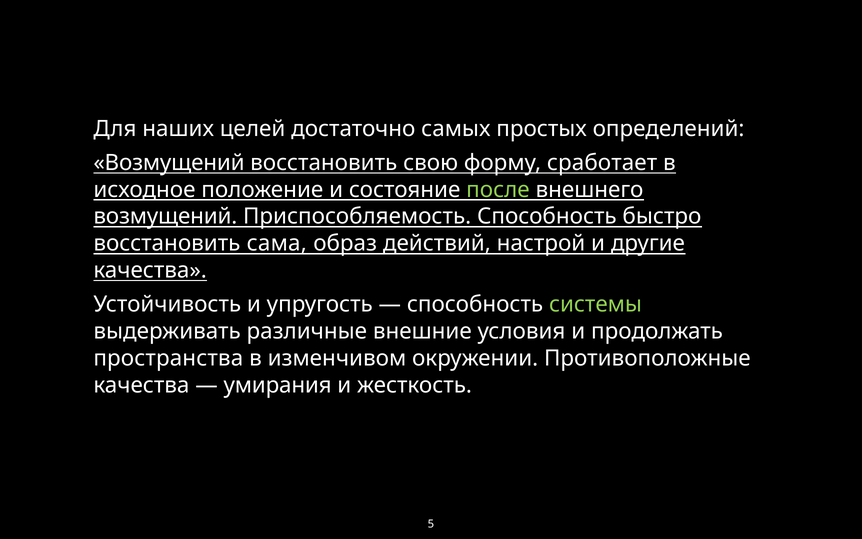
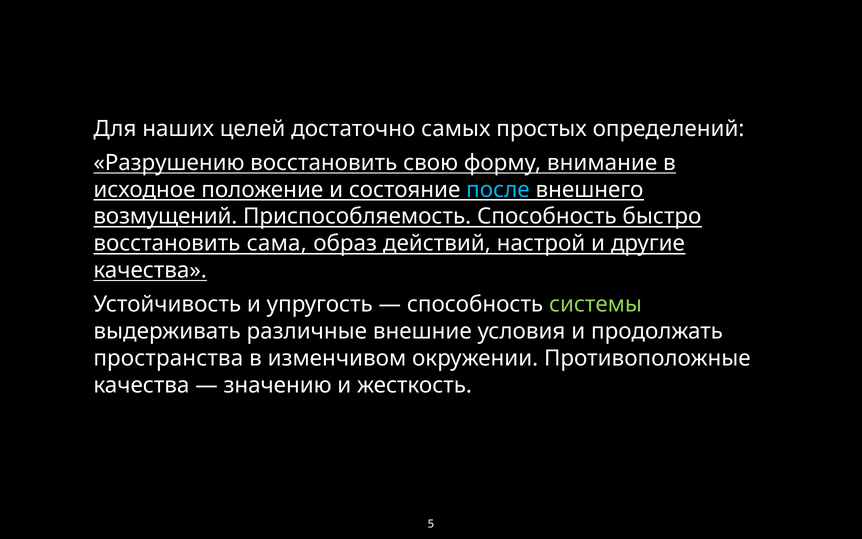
Возмущений at (169, 163): Возмущений -> Разрушению
сработает: сработает -> внимание
после colour: light green -> light blue
умирания: умирания -> значению
